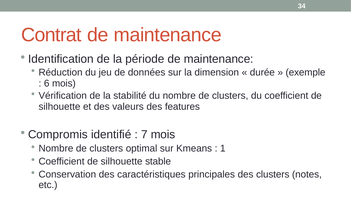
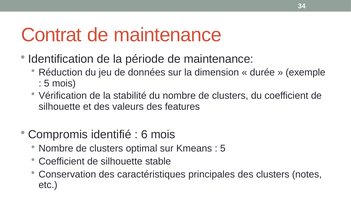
6 at (47, 84): 6 -> 5
7: 7 -> 6
1 at (223, 149): 1 -> 5
